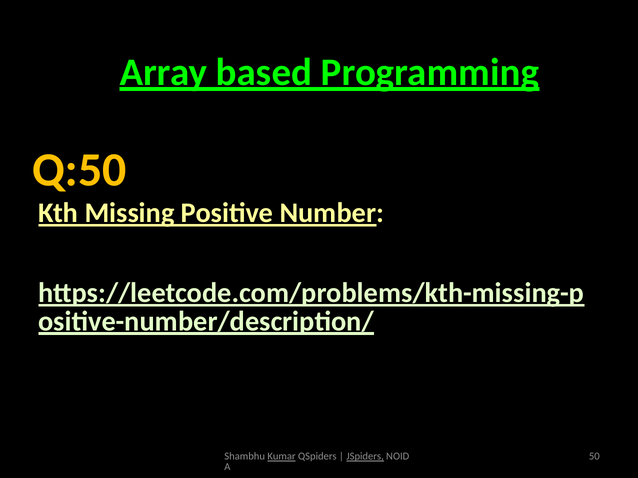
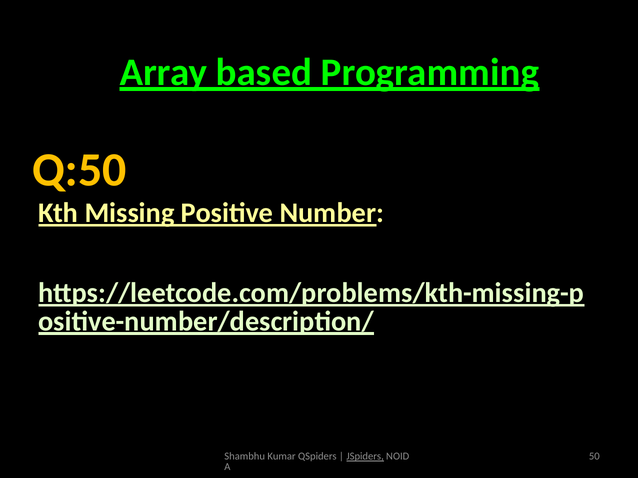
Kumar underline: present -> none
